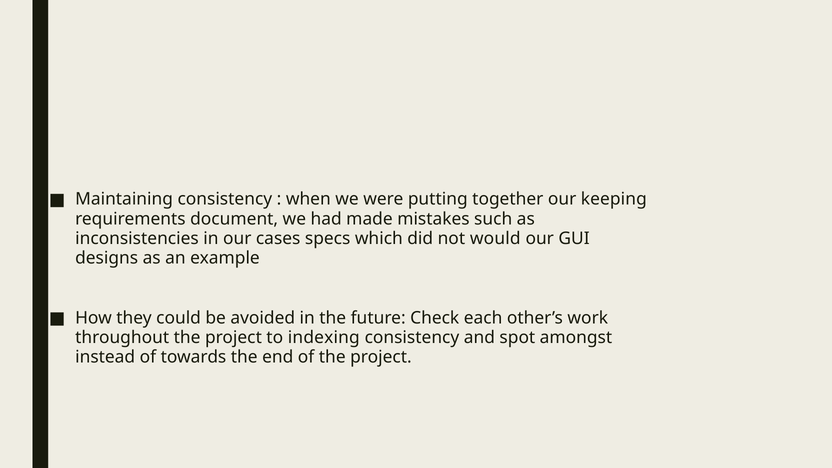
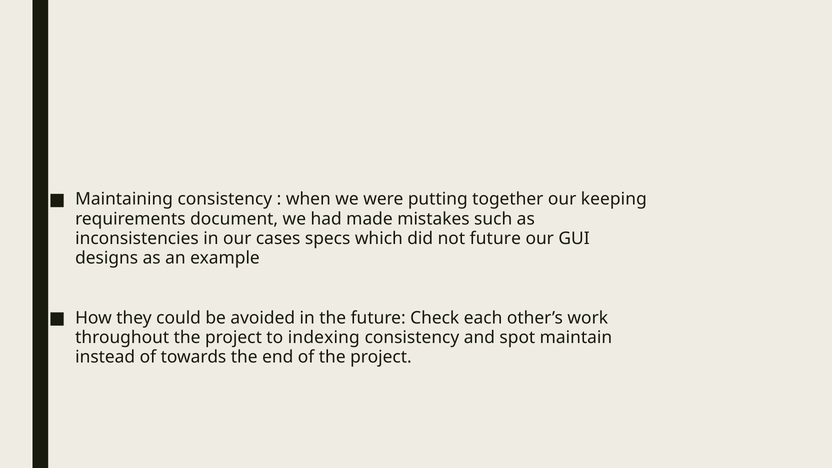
not would: would -> future
amongst: amongst -> maintain
